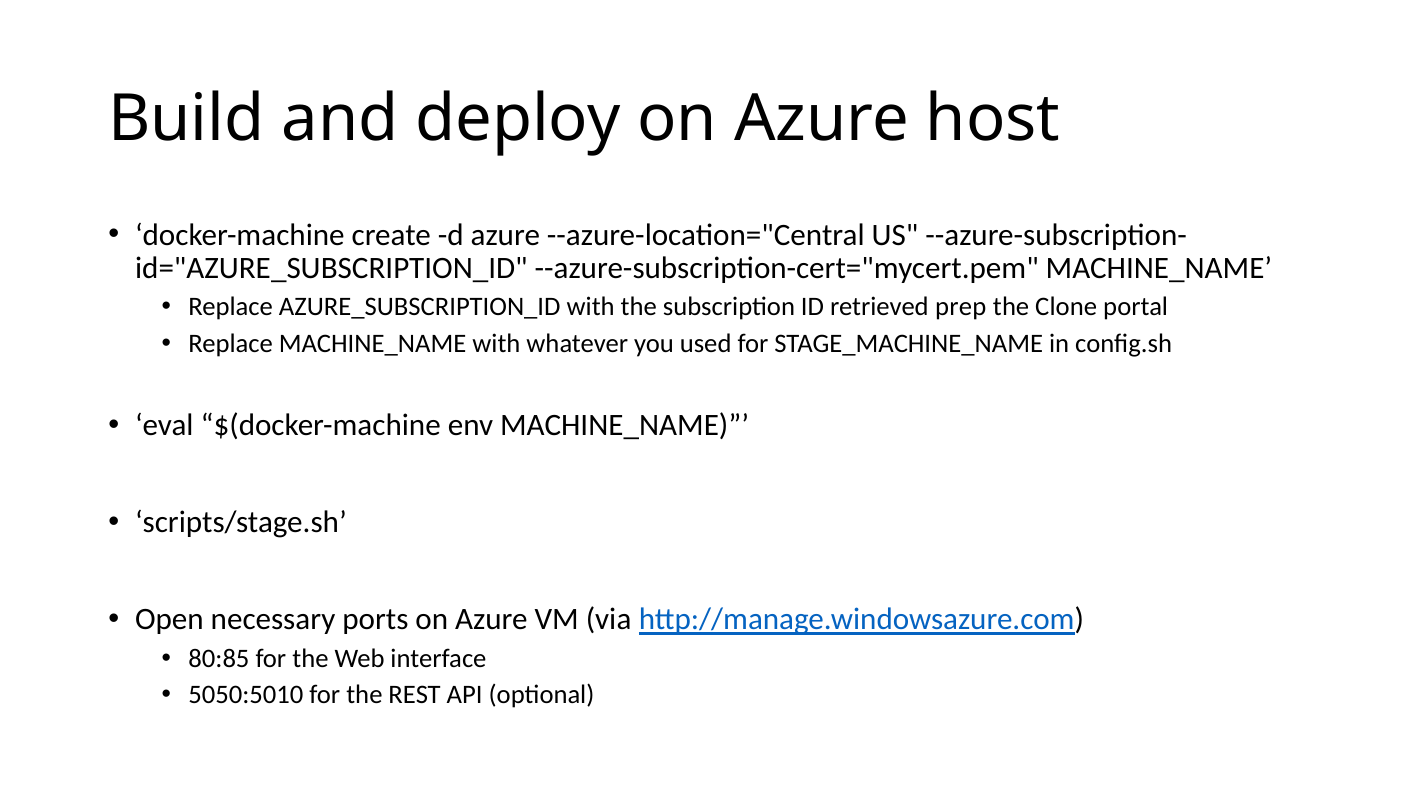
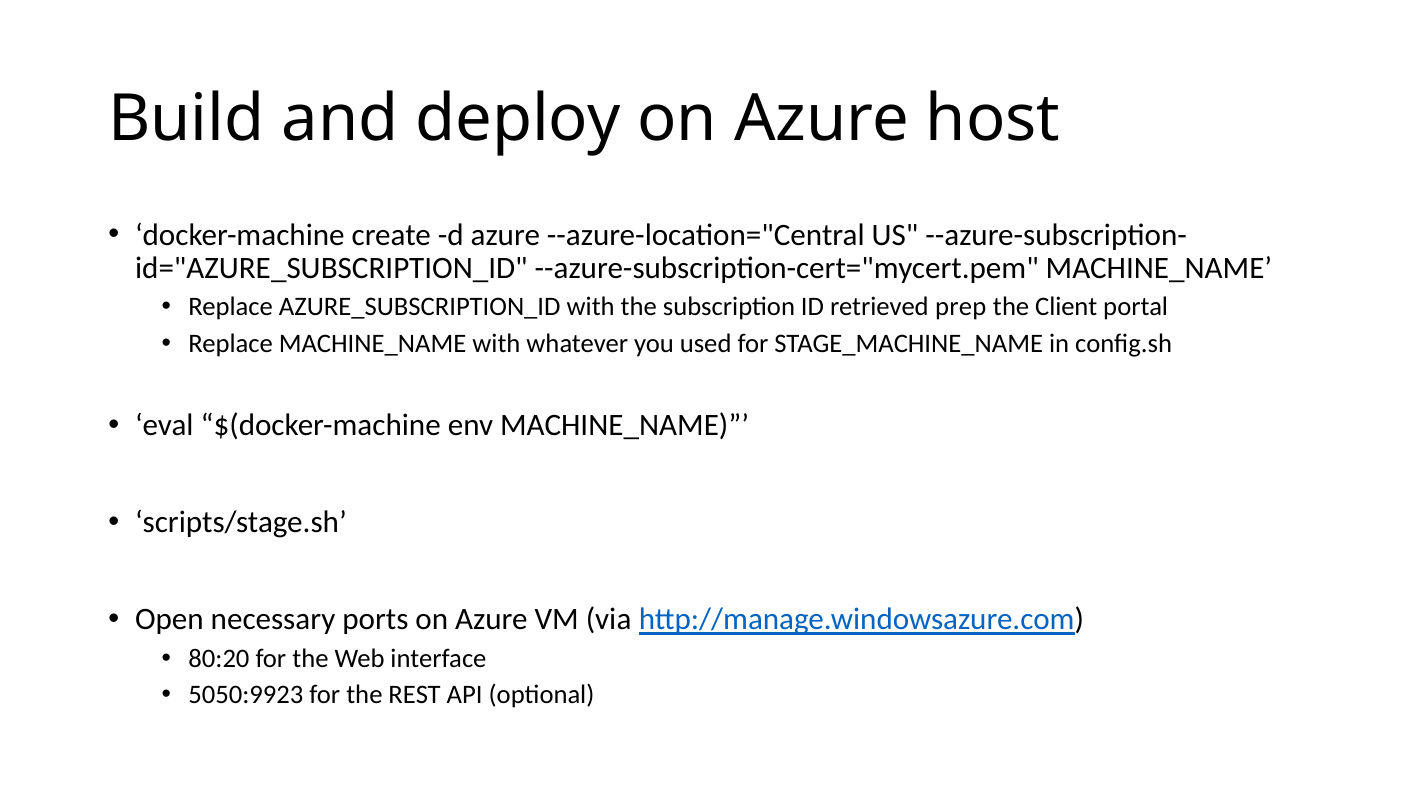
Clone: Clone -> Client
80:85: 80:85 -> 80:20
5050:5010: 5050:5010 -> 5050:9923
